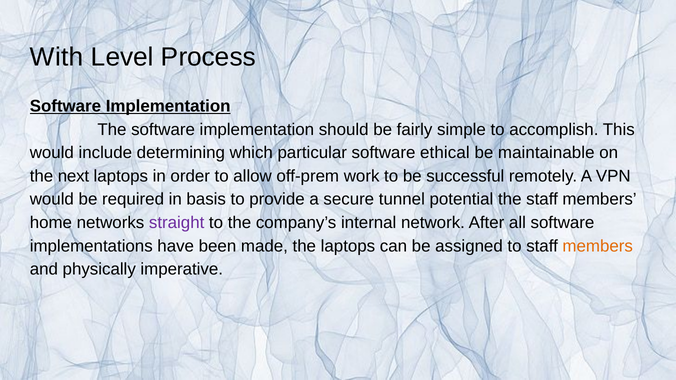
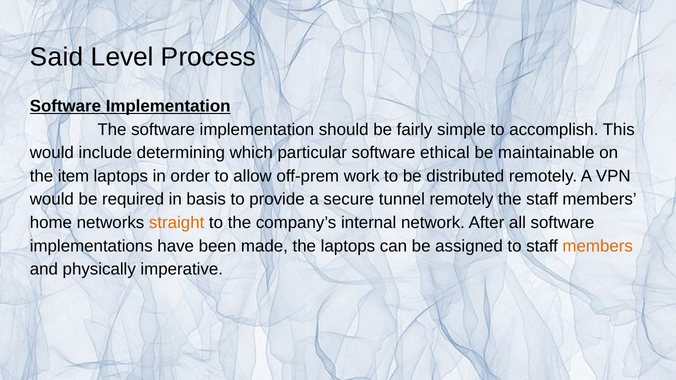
With: With -> Said
next: next -> item
successful: successful -> distributed
tunnel potential: potential -> remotely
straight colour: purple -> orange
